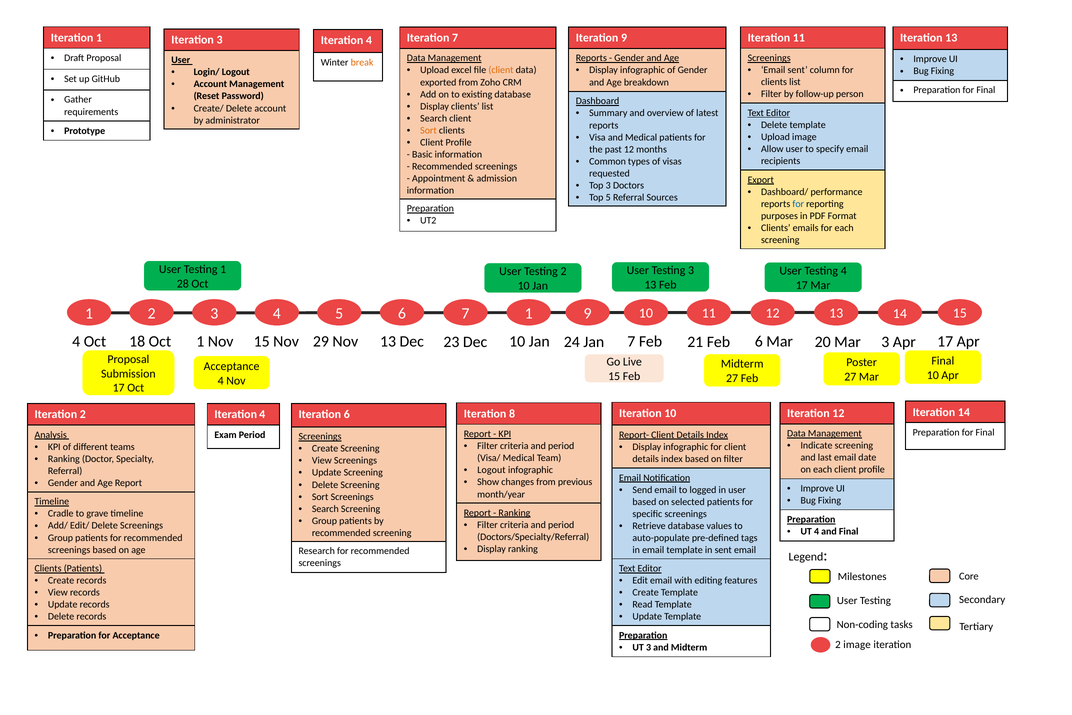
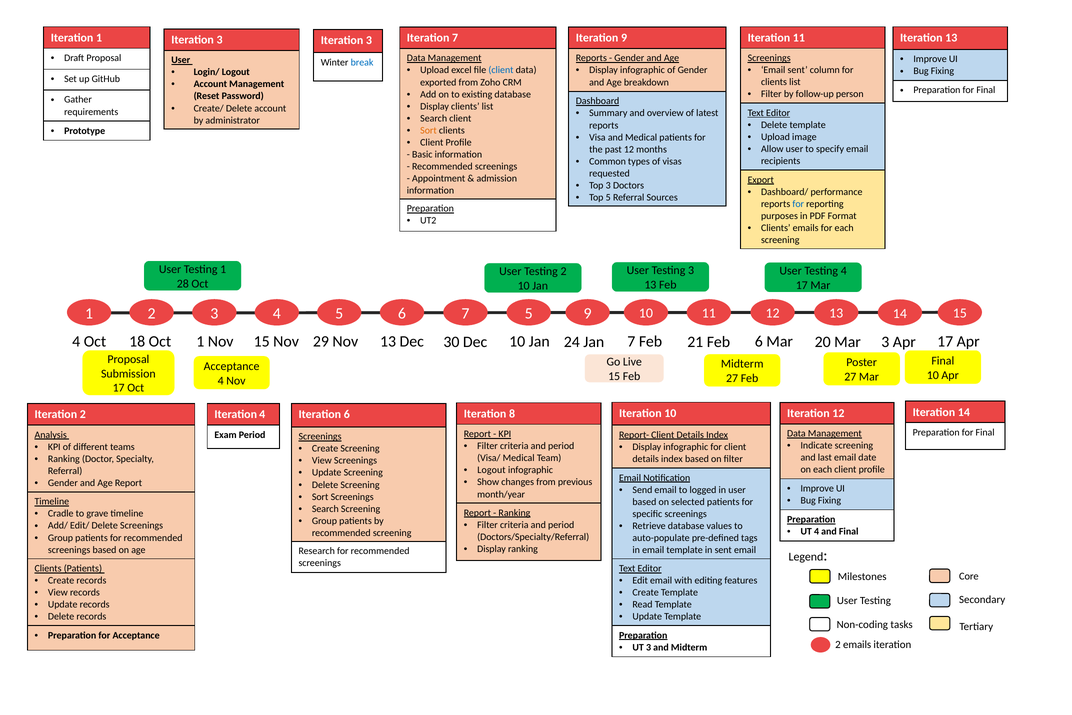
4 at (369, 40): 4 -> 3
break colour: orange -> blue
client at (501, 70) colour: orange -> blue
7 1: 1 -> 5
23: 23 -> 30
2 image: image -> emails
